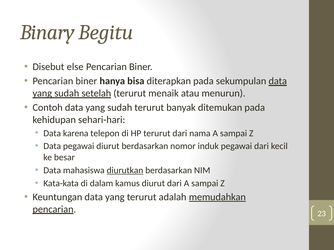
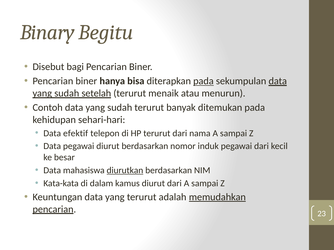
else: else -> bagi
pada at (203, 81) underline: none -> present
karena: karena -> efektif
